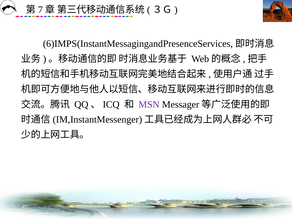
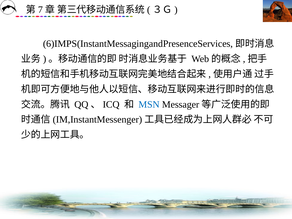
MSN colour: purple -> blue
